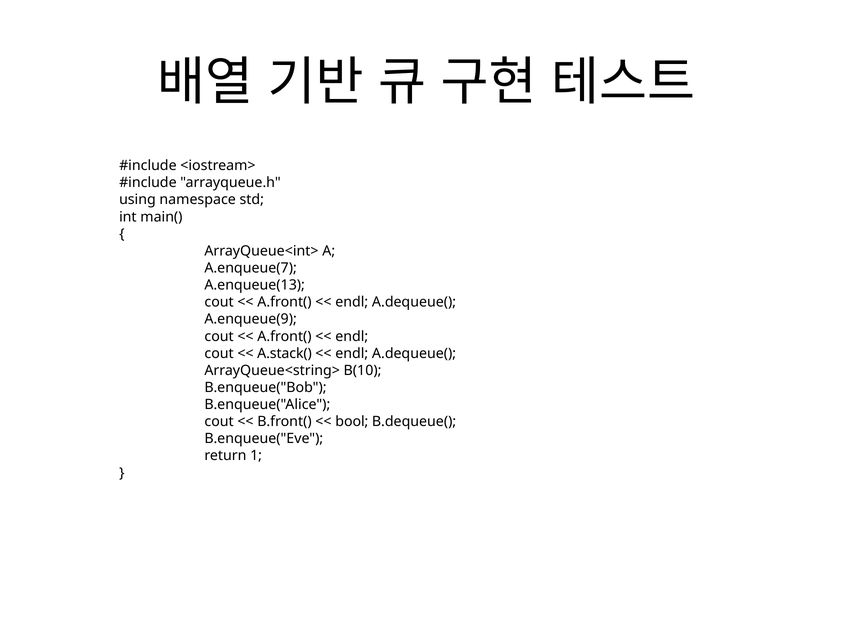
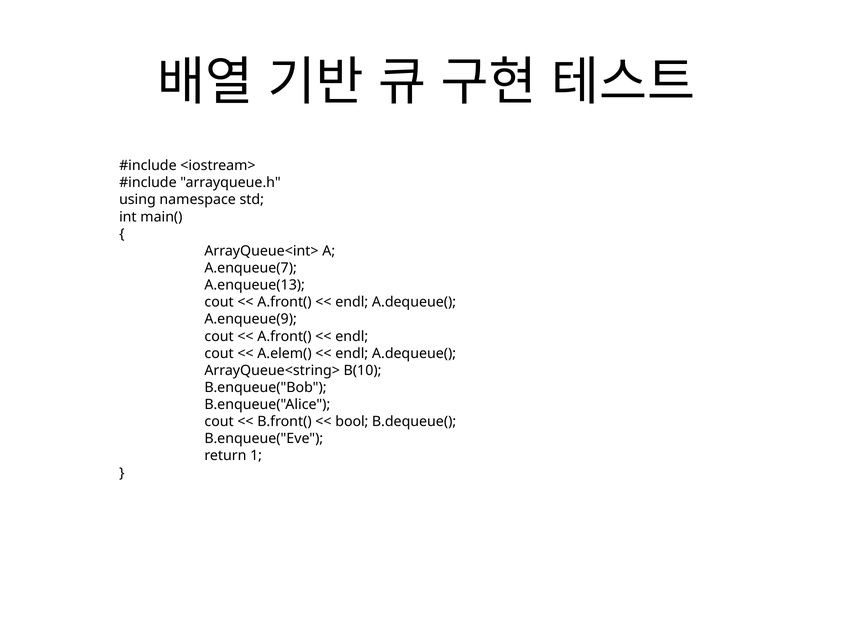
A.stack(: A.stack( -> A.elem(
